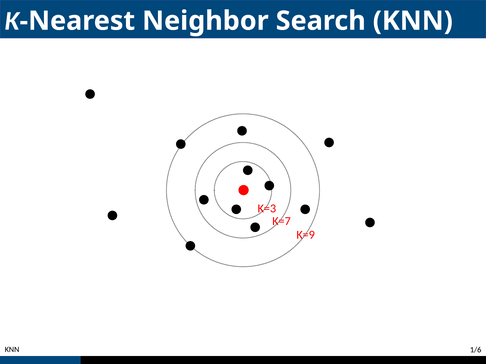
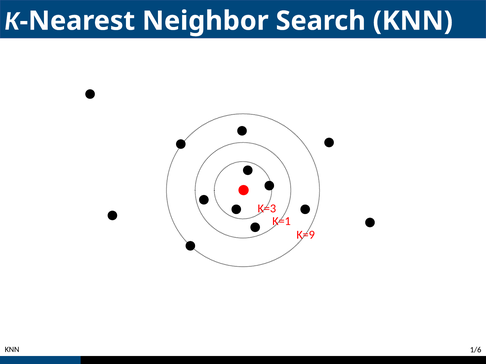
K=7: K=7 -> K=1
